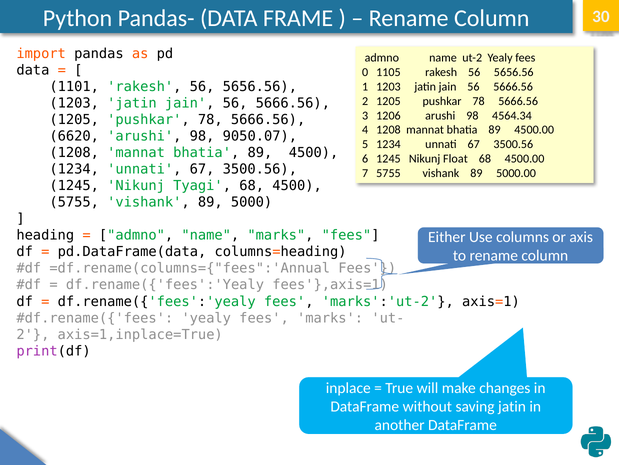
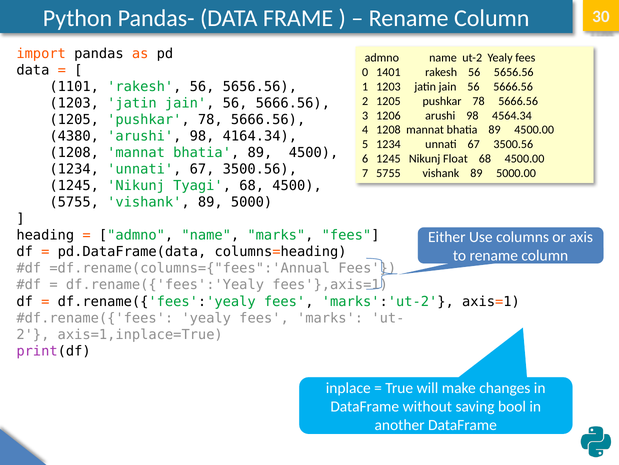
1105: 1105 -> 1401
6620: 6620 -> 4380
9050.07: 9050.07 -> 4164.34
saving jatin: jatin -> bool
